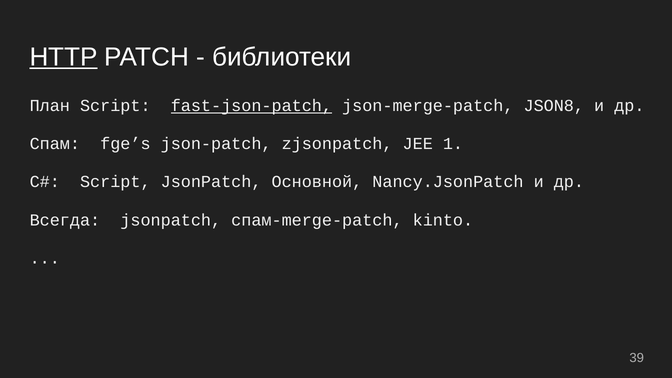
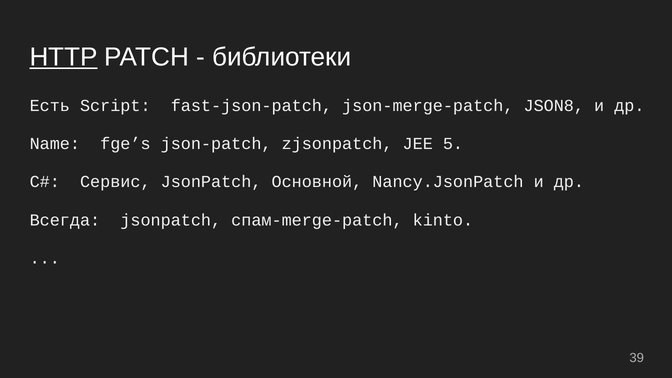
План: План -> Есть
fast-json-patch underline: present -> none
Спам: Спам -> Name
1: 1 -> 5
Script at (115, 182): Script -> Сервис
